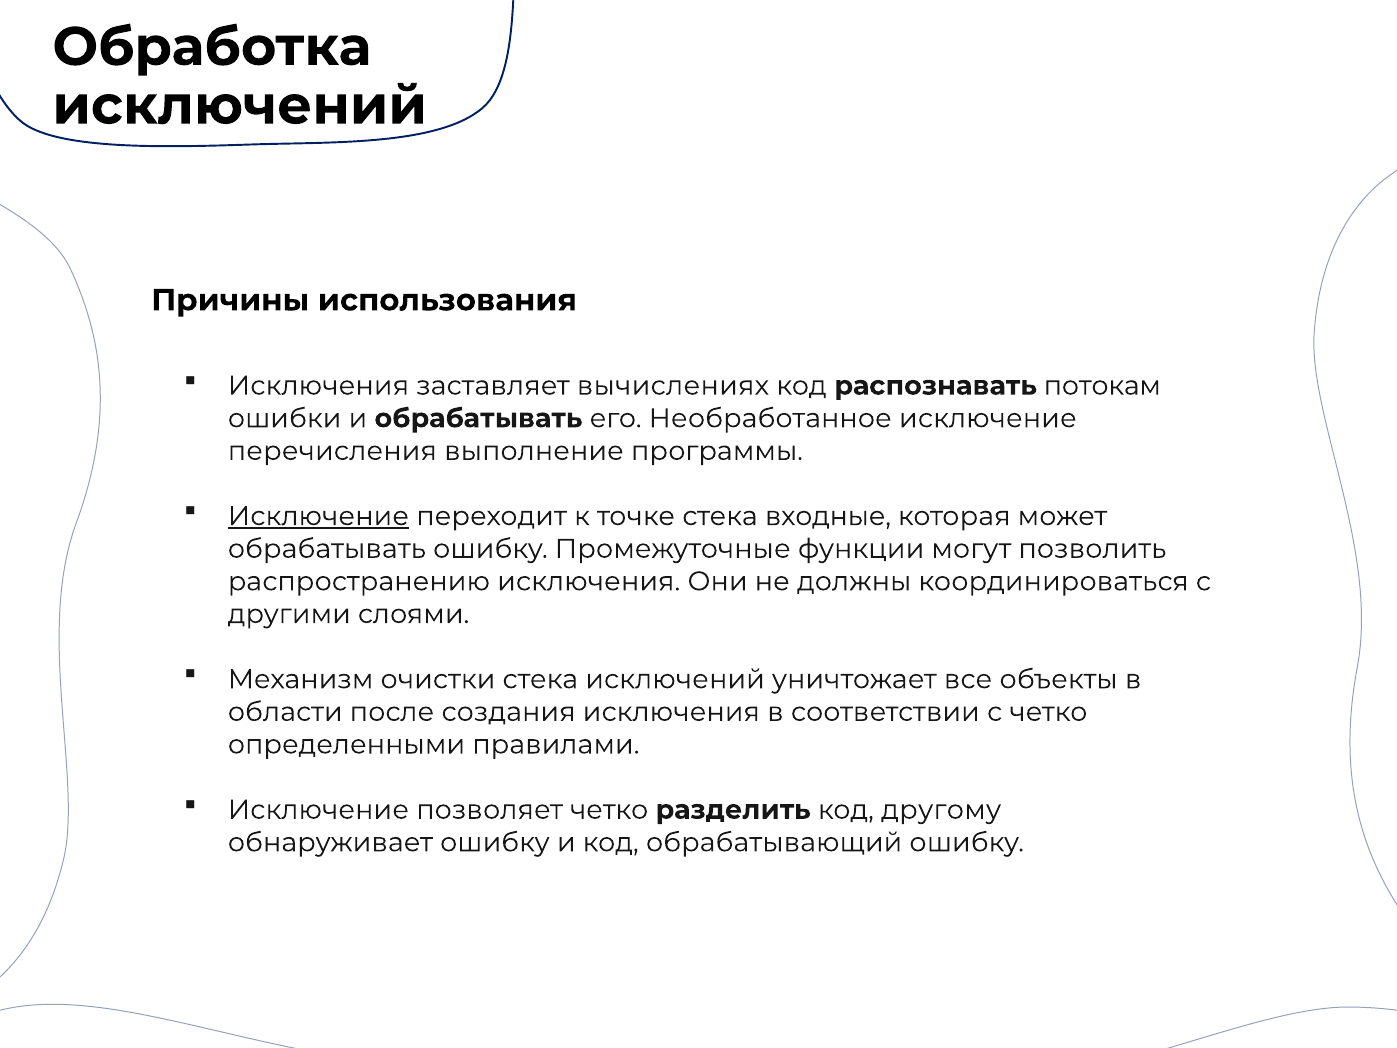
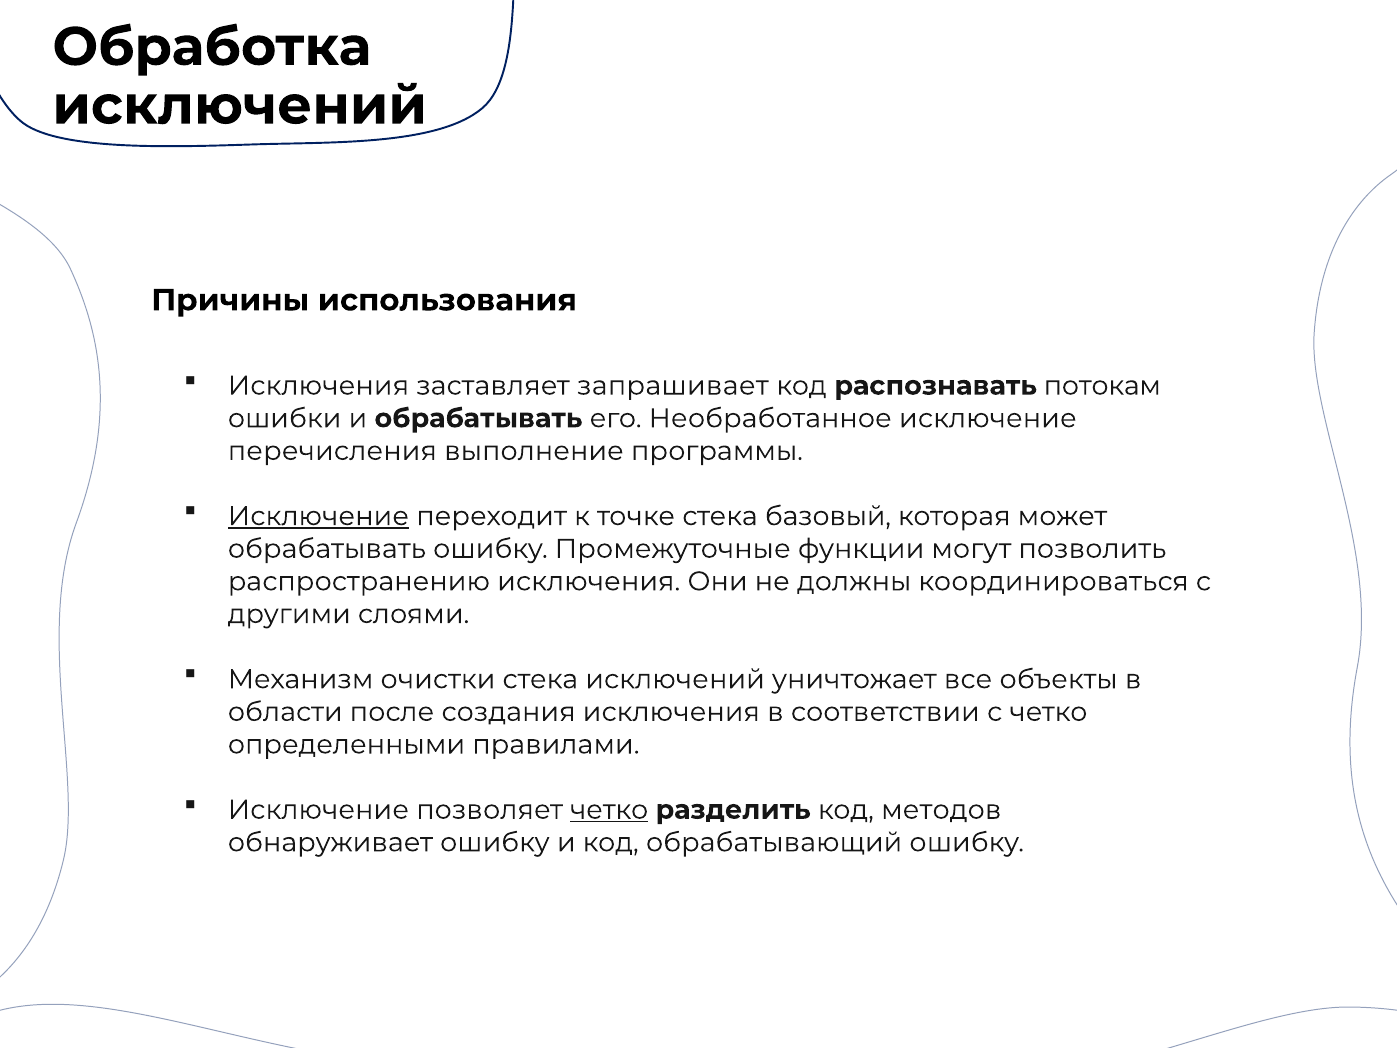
вычислениях: вычислениях -> запрашивает
входные: входные -> базовый
четко at (609, 810) underline: none -> present
другому: другому -> методов
